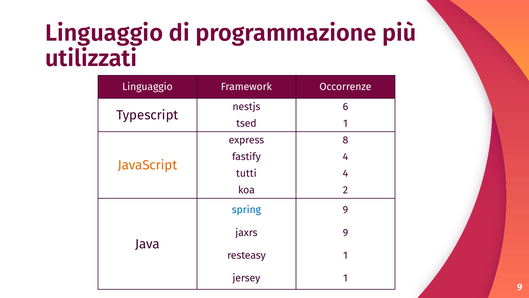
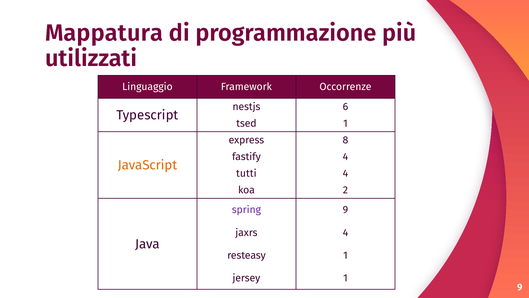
Linguaggio at (104, 33): Linguaggio -> Mappatura
spring colour: blue -> purple
jaxrs 9: 9 -> 4
